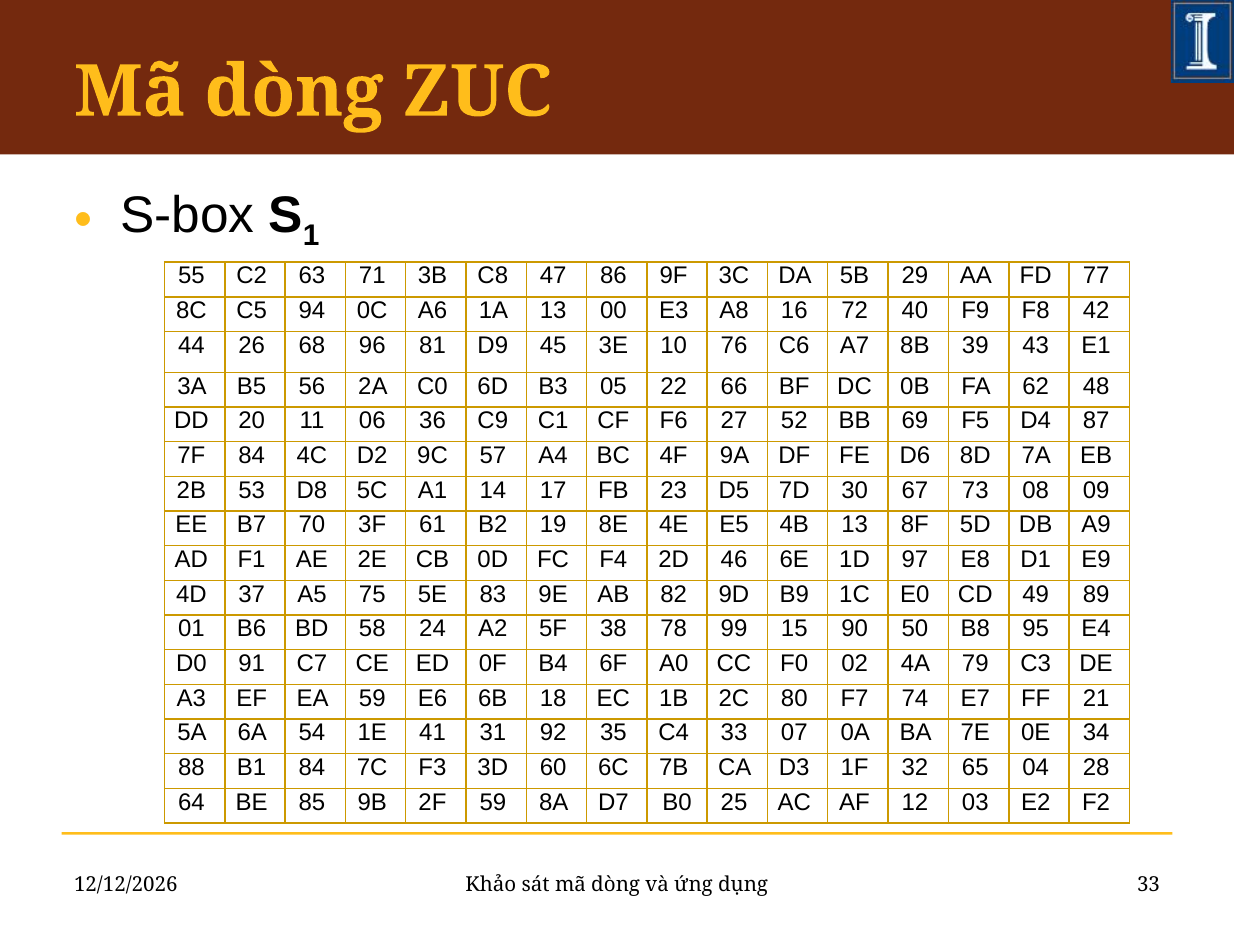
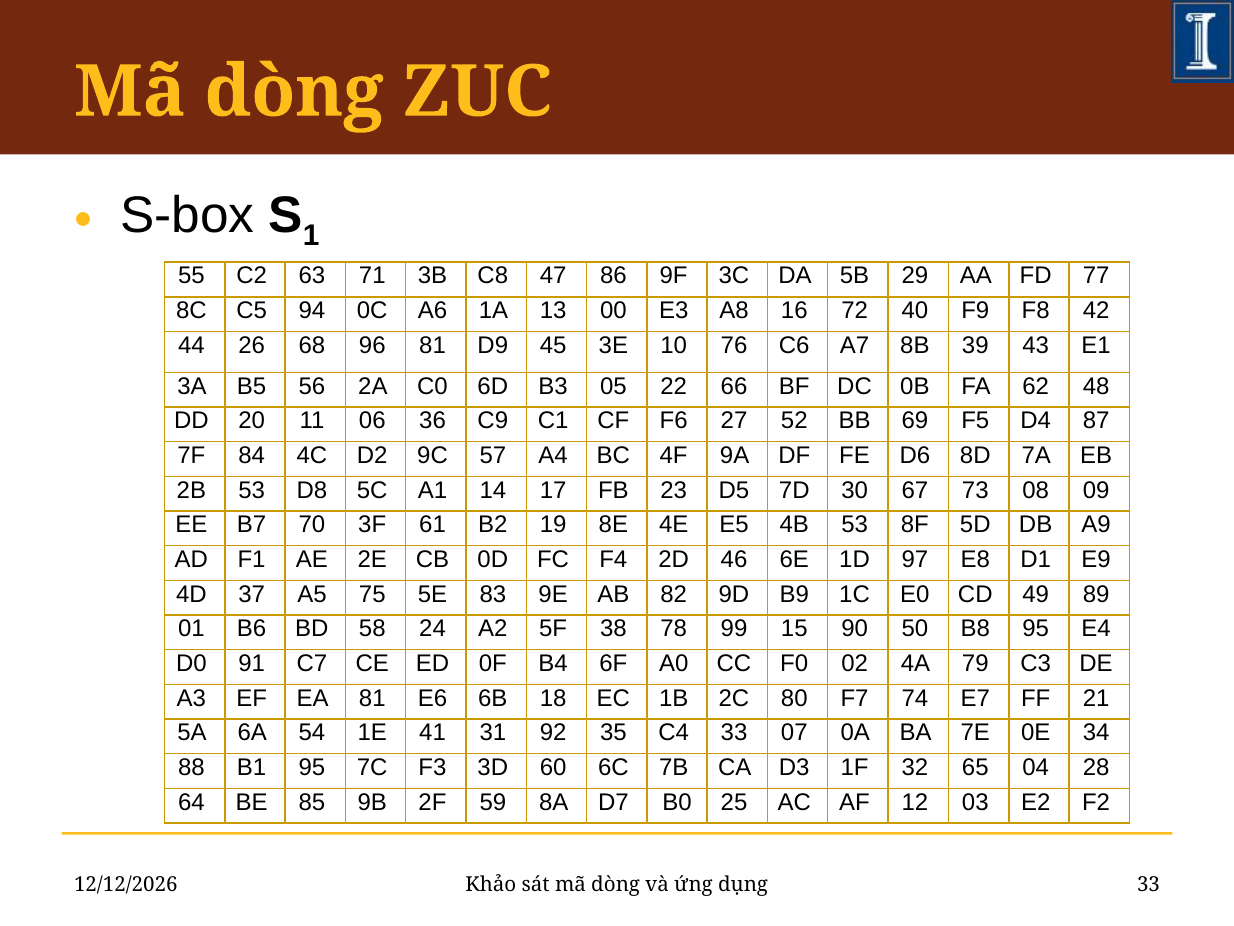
4B 13: 13 -> 53
EA 59: 59 -> 81
B1 84: 84 -> 95
